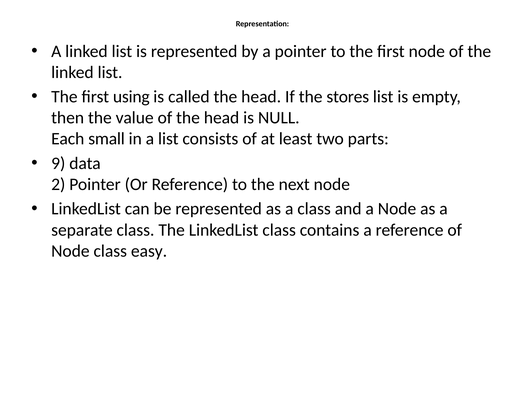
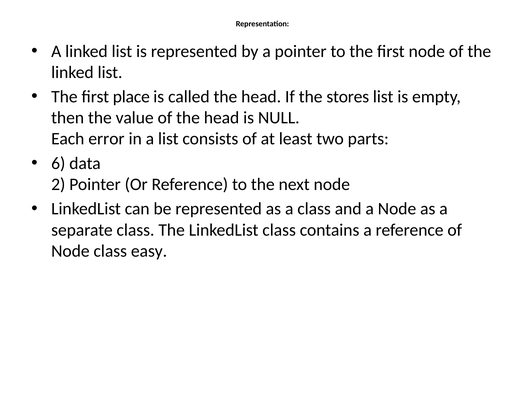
using: using -> place
small: small -> error
9: 9 -> 6
